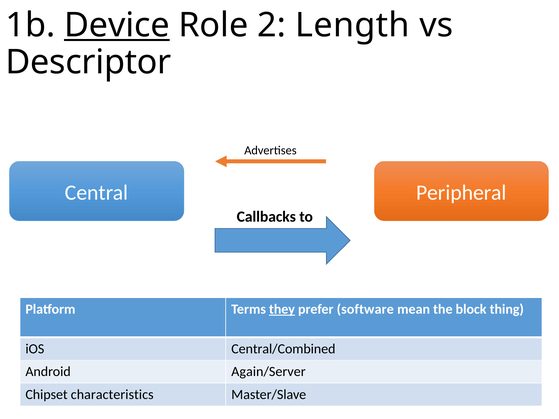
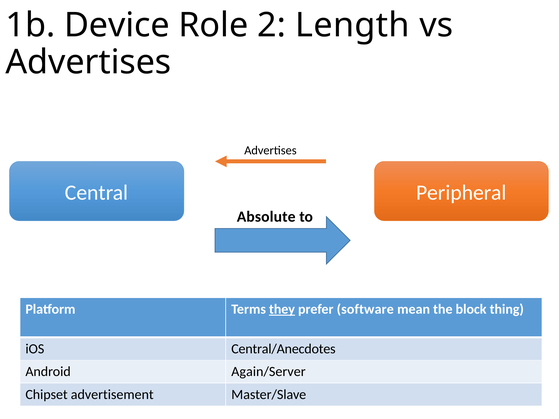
Device underline: present -> none
Descriptor at (89, 62): Descriptor -> Advertises
Callbacks: Callbacks -> Absolute
Central/Combined: Central/Combined -> Central/Anecdotes
characteristics: characteristics -> advertisement
